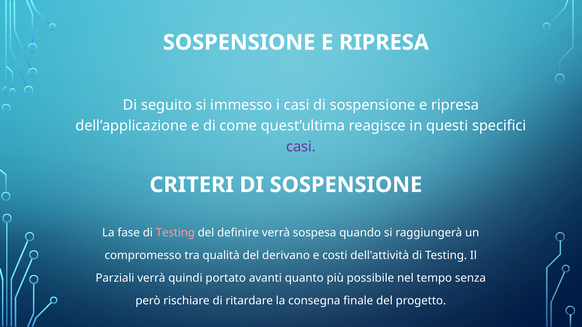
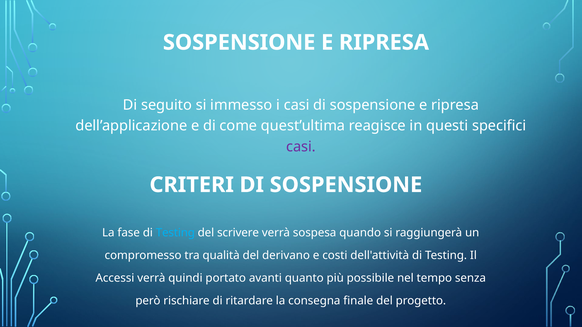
Testing at (175, 233) colour: pink -> light blue
definire: definire -> scrivere
Parziali: Parziali -> Accessi
